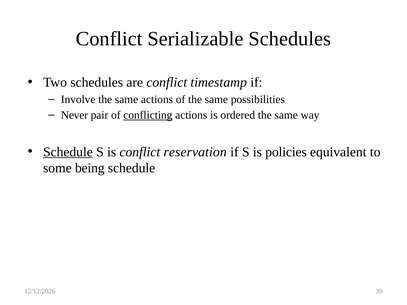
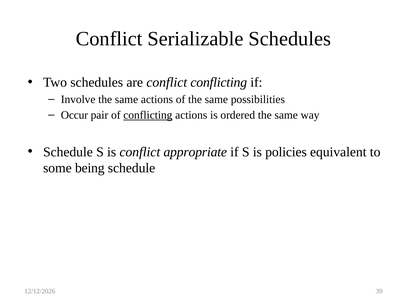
conflict timestamp: timestamp -> conflicting
Never: Never -> Occur
Schedule at (68, 152) underline: present -> none
reservation: reservation -> appropriate
